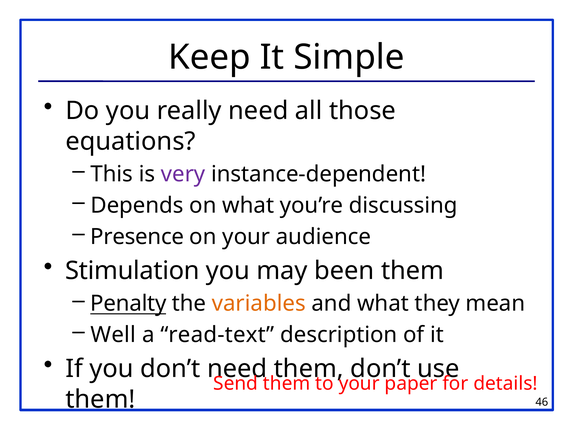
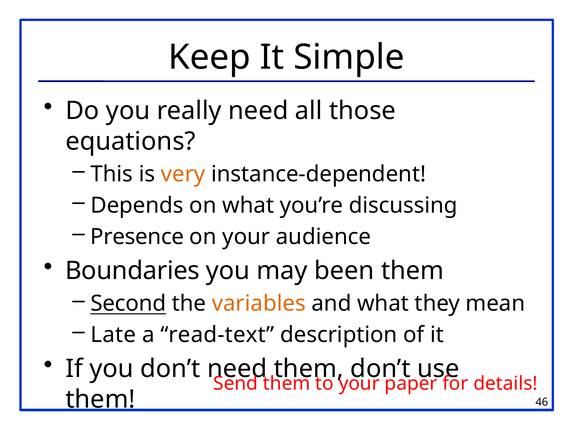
very colour: purple -> orange
Stimulation: Stimulation -> Boundaries
Penalty: Penalty -> Second
Well: Well -> Late
